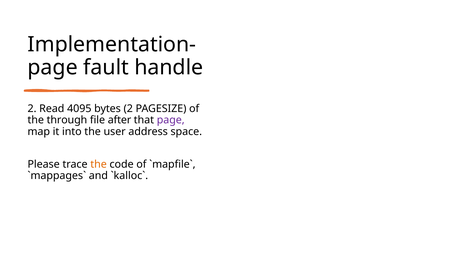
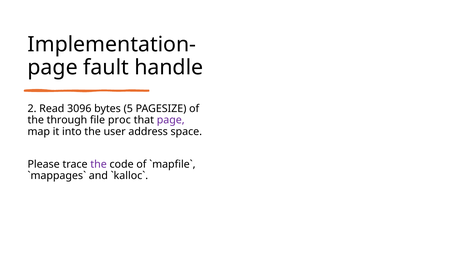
4095: 4095 -> 3096
bytes 2: 2 -> 5
after: after -> proc
the at (99, 165) colour: orange -> purple
